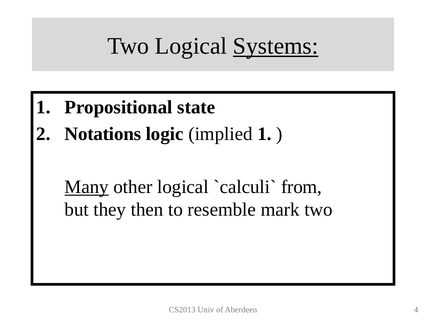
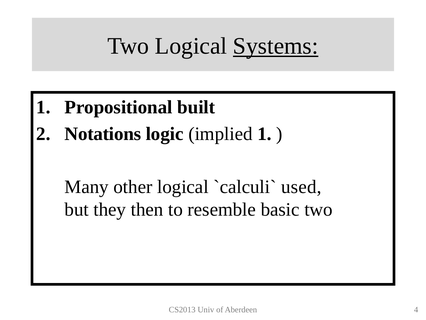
state: state -> built
Many underline: present -> none
from: from -> used
mark: mark -> basic
